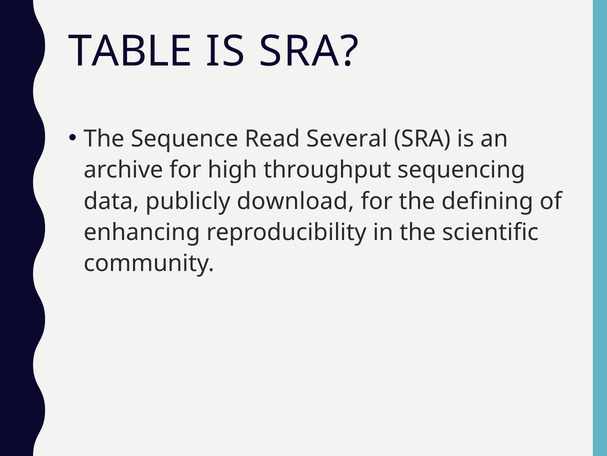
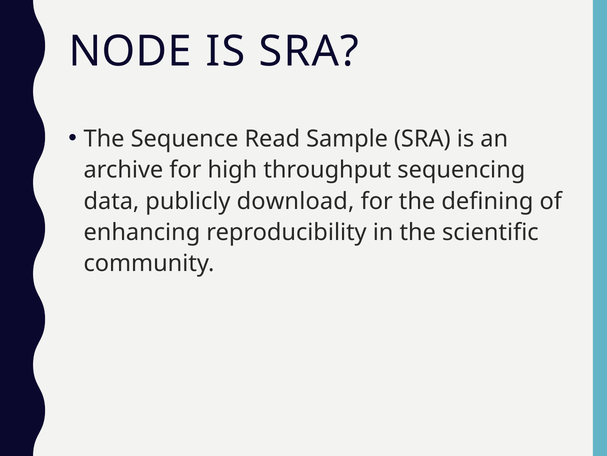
TABLE: TABLE -> NODE
Several: Several -> Sample
